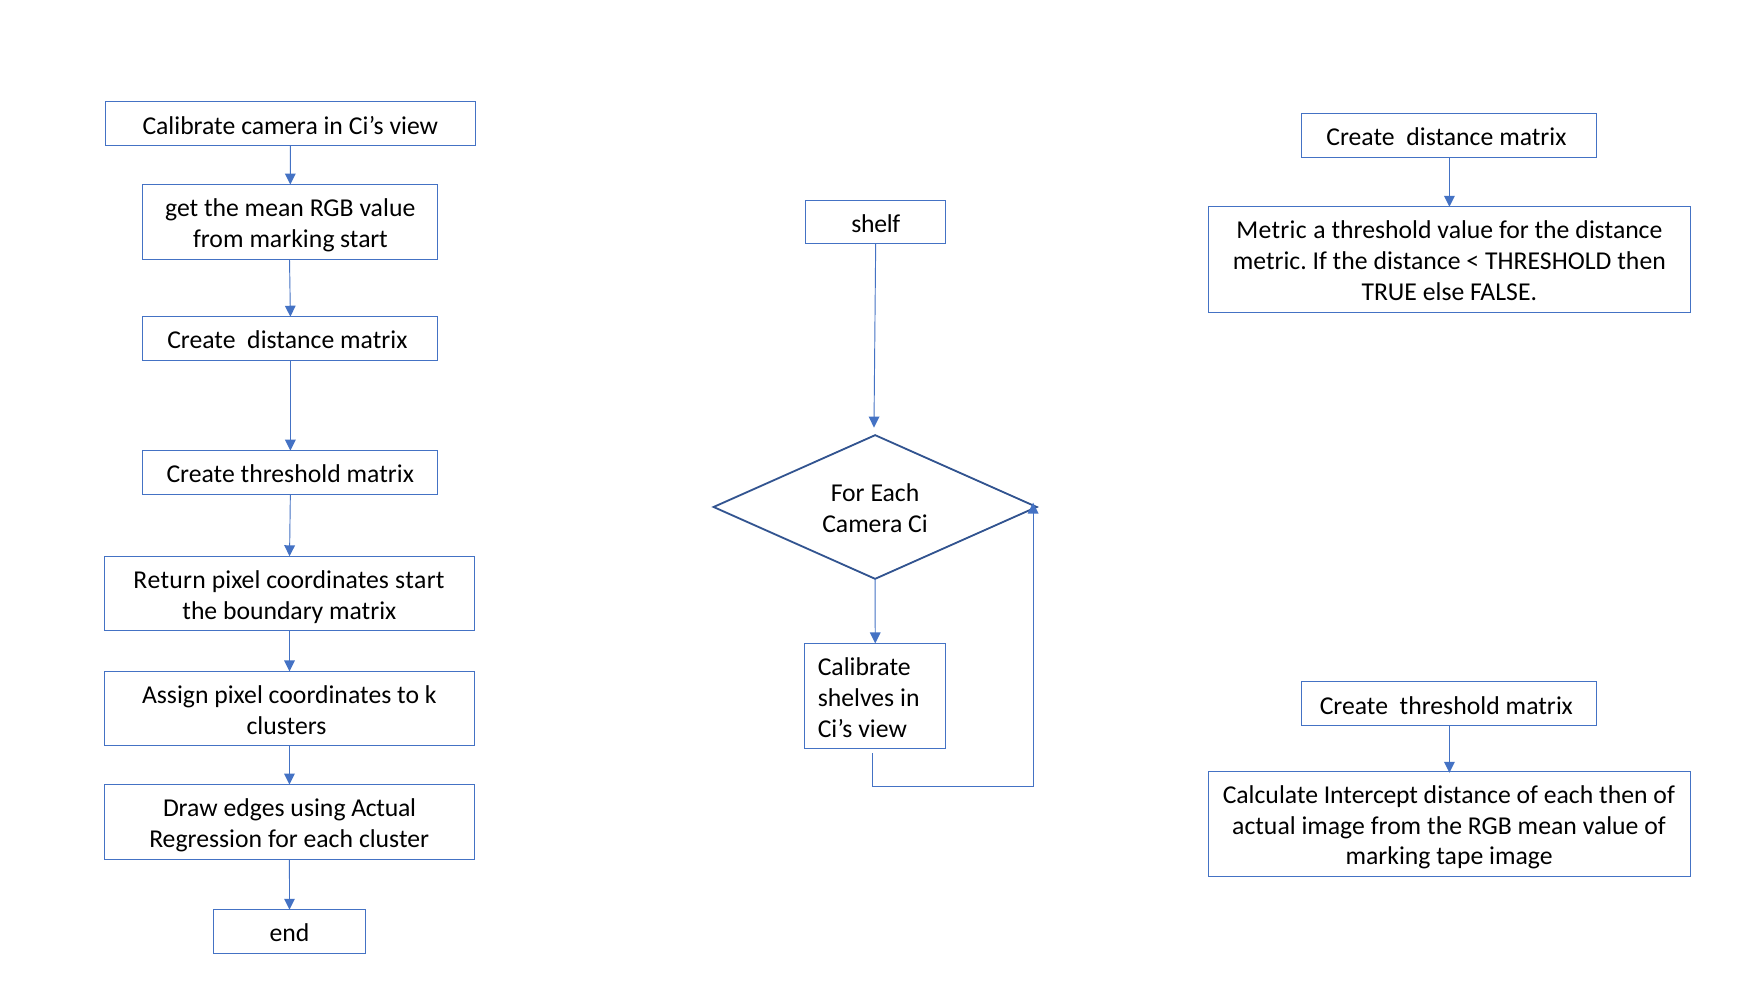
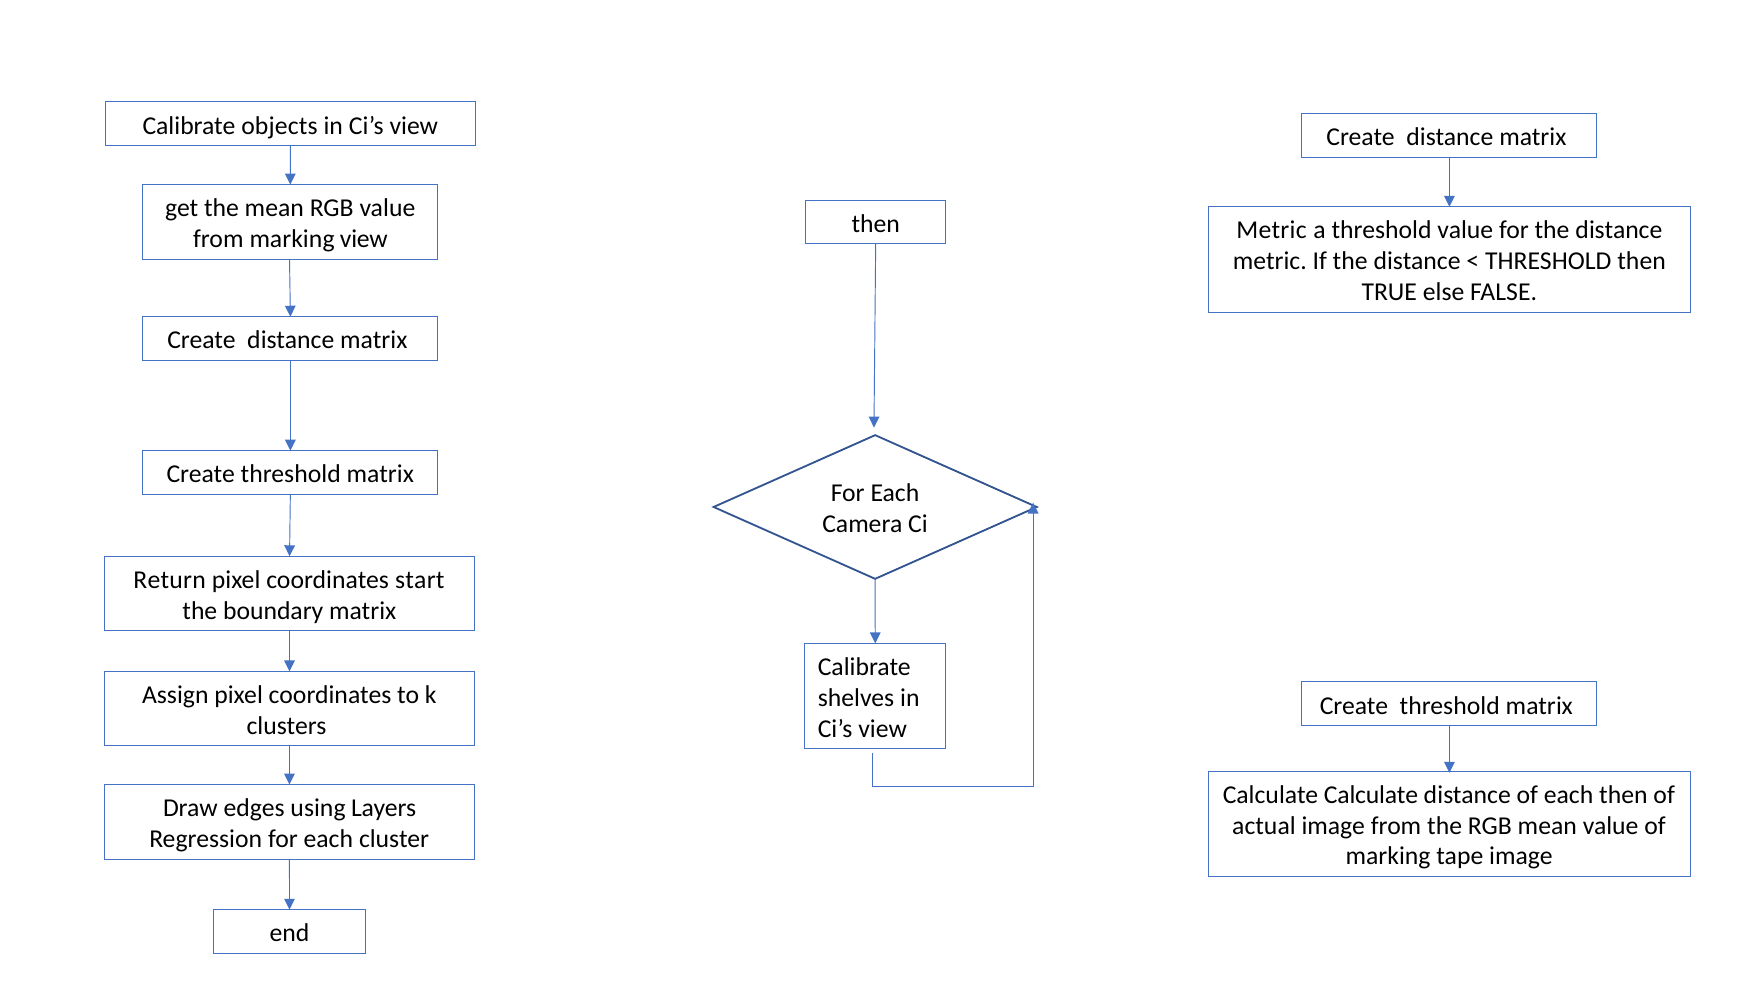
Calibrate camera: camera -> objects
shelf at (876, 224): shelf -> then
marking start: start -> view
Calculate Intercept: Intercept -> Calculate
using Actual: Actual -> Layers
